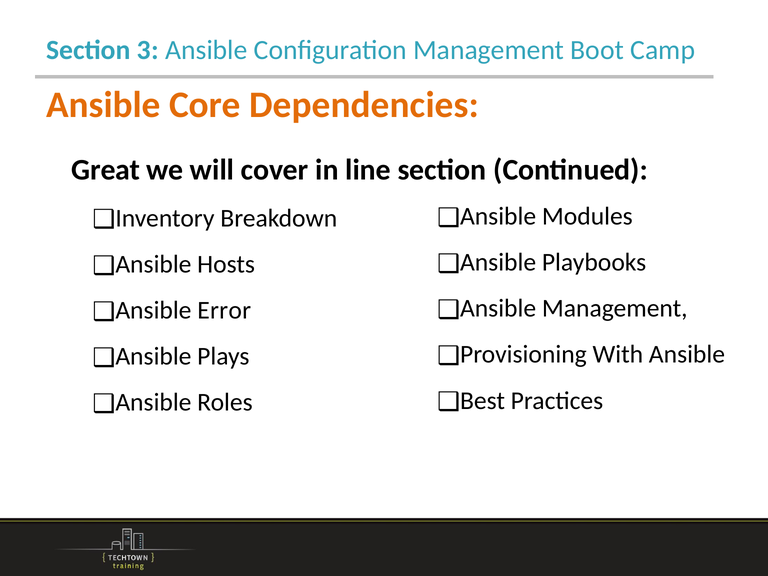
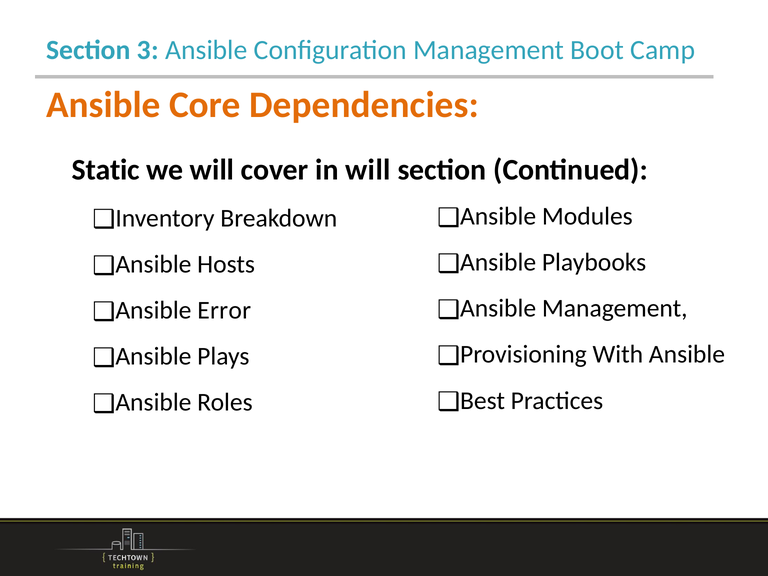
Great: Great -> Static
in line: line -> will
